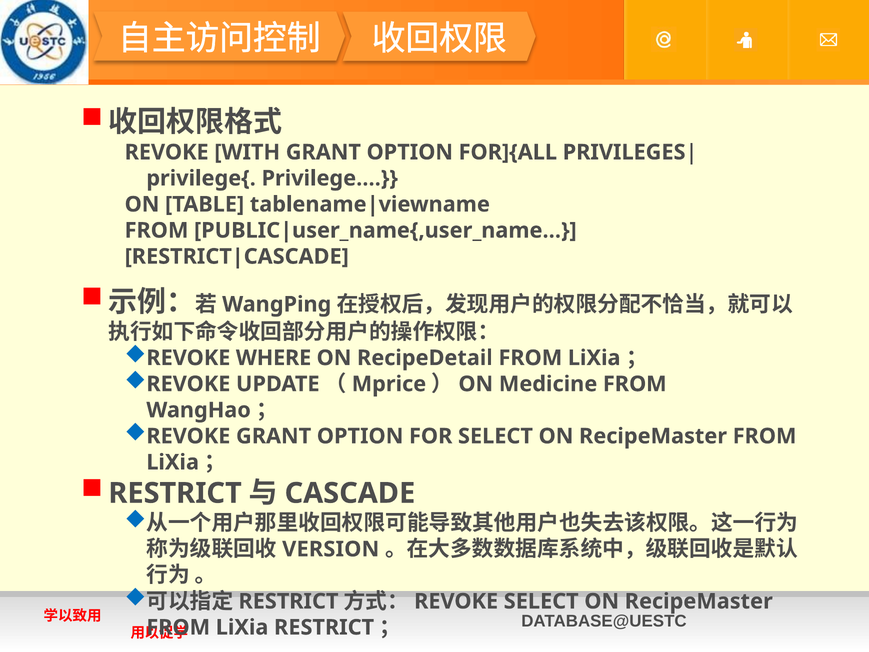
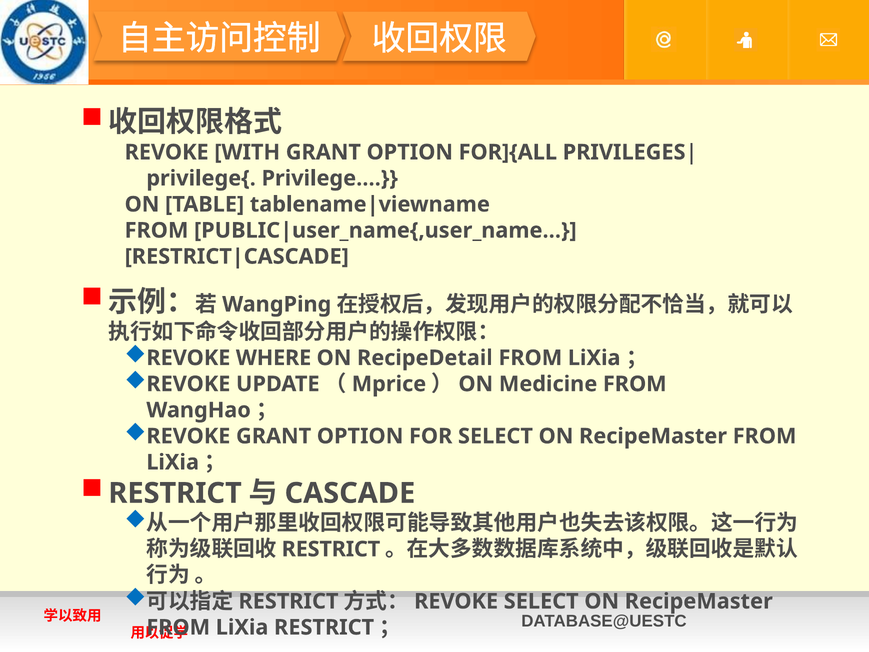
VERSION at (331, 549): VERSION -> RESTRICT
